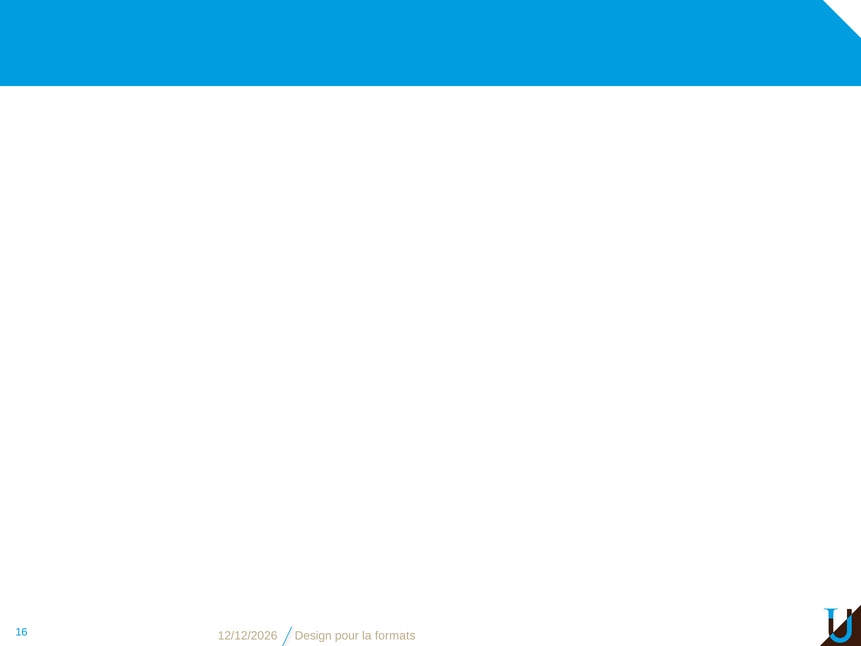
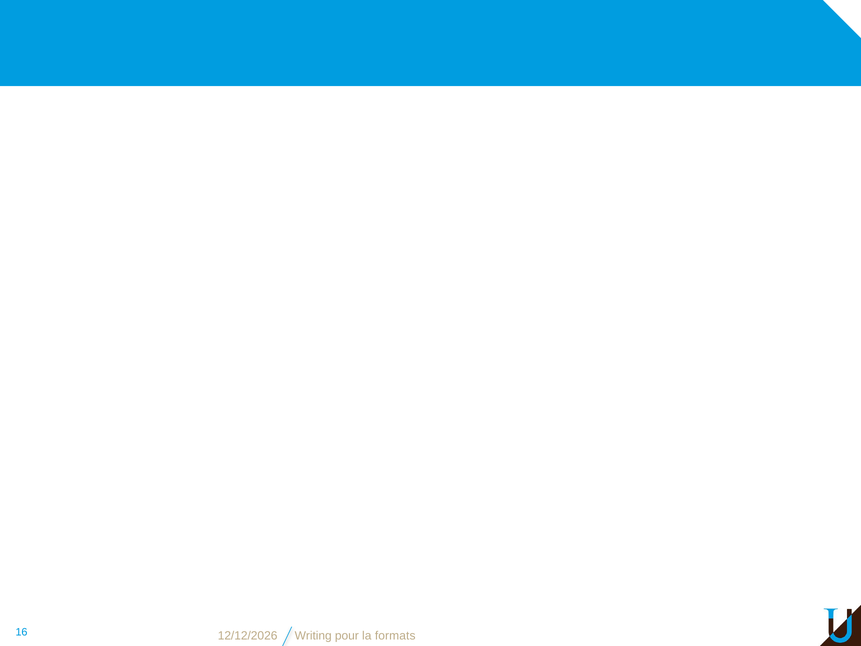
Design: Design -> Writing
